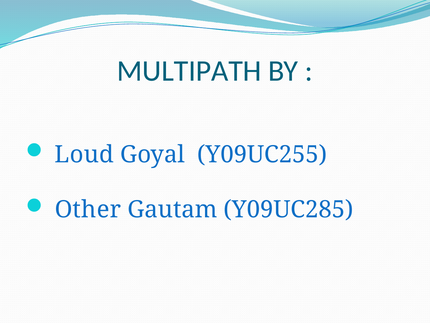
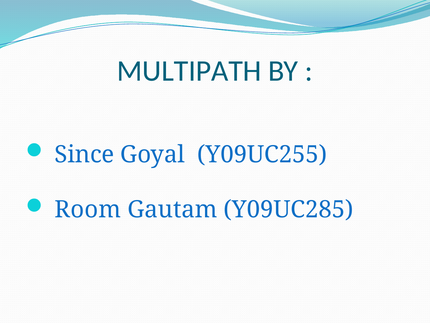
Loud: Loud -> Since
Other: Other -> Room
